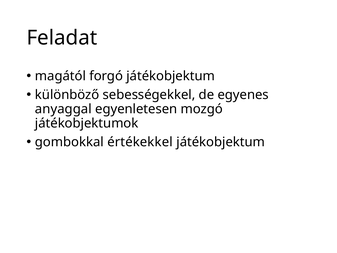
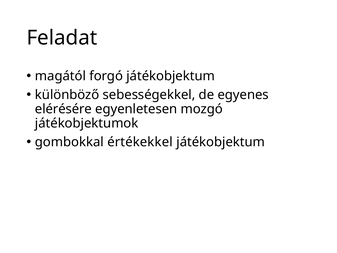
anyaggal: anyaggal -> elérésére
